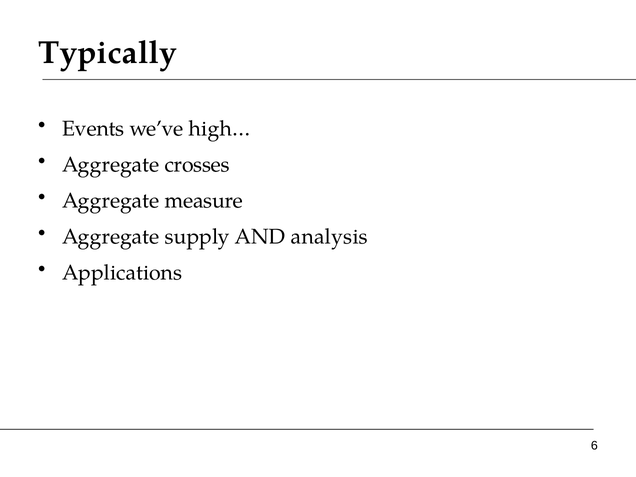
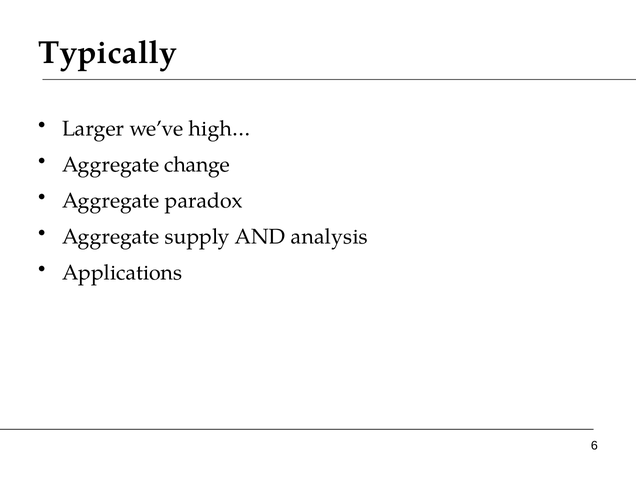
Events: Events -> Larger
crosses: crosses -> change
measure: measure -> paradox
